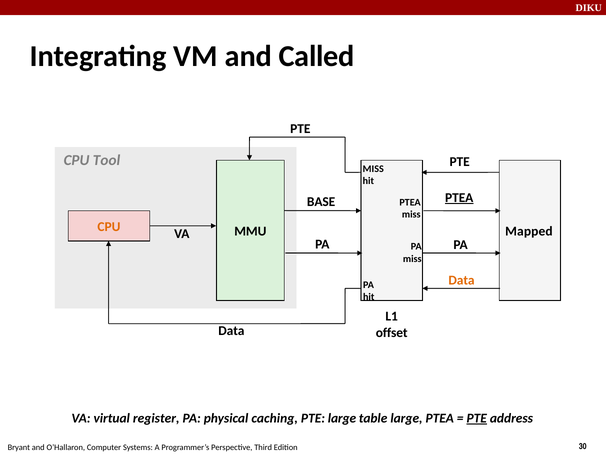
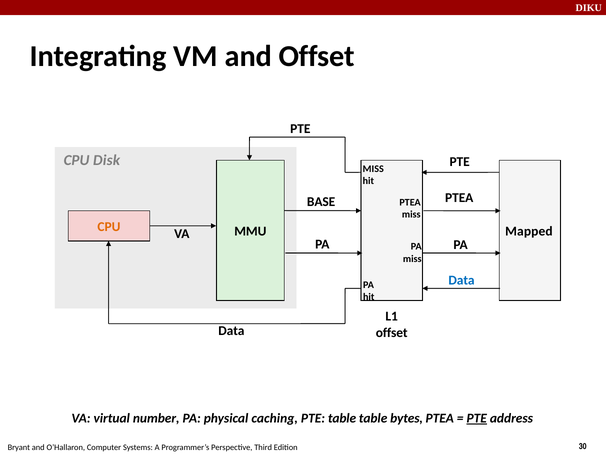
and Called: Called -> Offset
Tool: Tool -> Disk
PTEA at (459, 198) underline: present -> none
Data at (462, 280) colour: orange -> blue
register: register -> number
PTE large: large -> table
table large: large -> bytes
